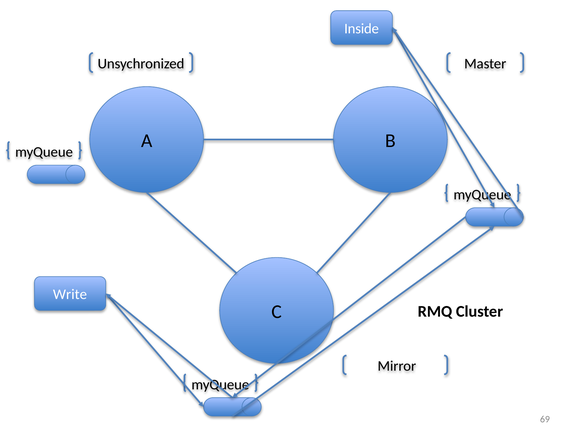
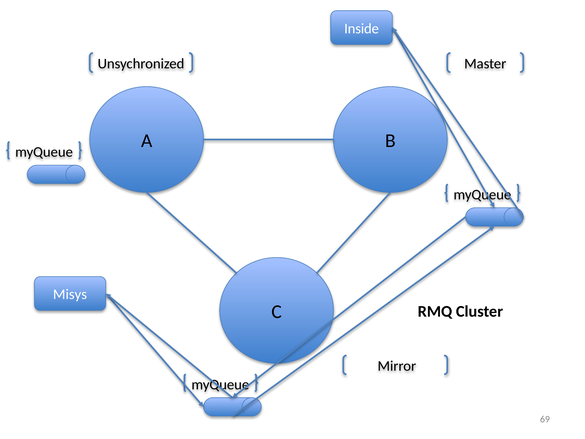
Write: Write -> Misys
